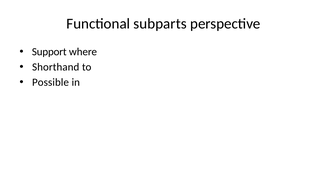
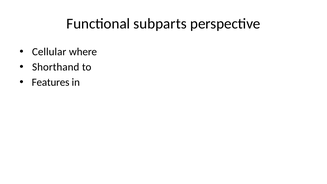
Support: Support -> Cellular
Possible: Possible -> Features
